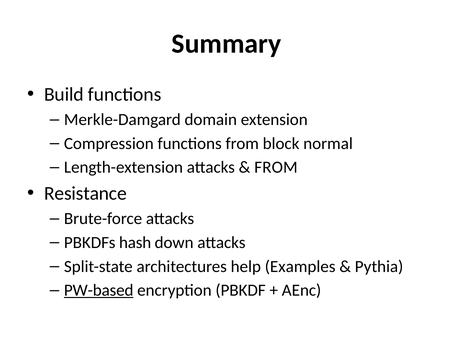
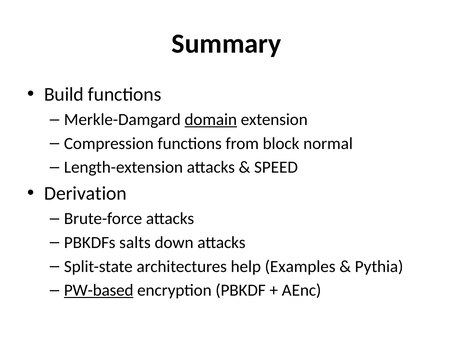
domain underline: none -> present
FROM at (276, 168): FROM -> SPEED
Resistance: Resistance -> Derivation
hash: hash -> salts
